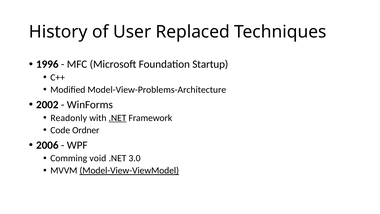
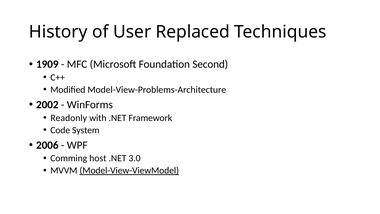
1996: 1996 -> 1909
Startup: Startup -> Second
.NET at (118, 118) underline: present -> none
Ordner: Ordner -> System
void: void -> host
